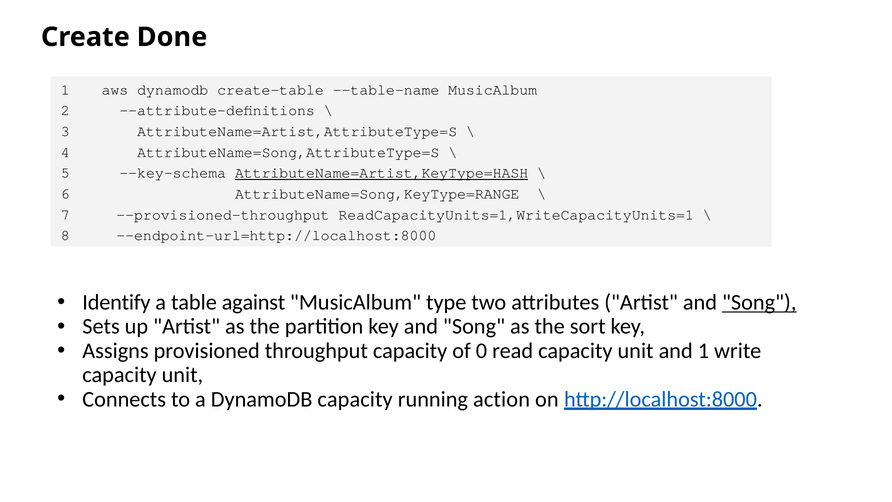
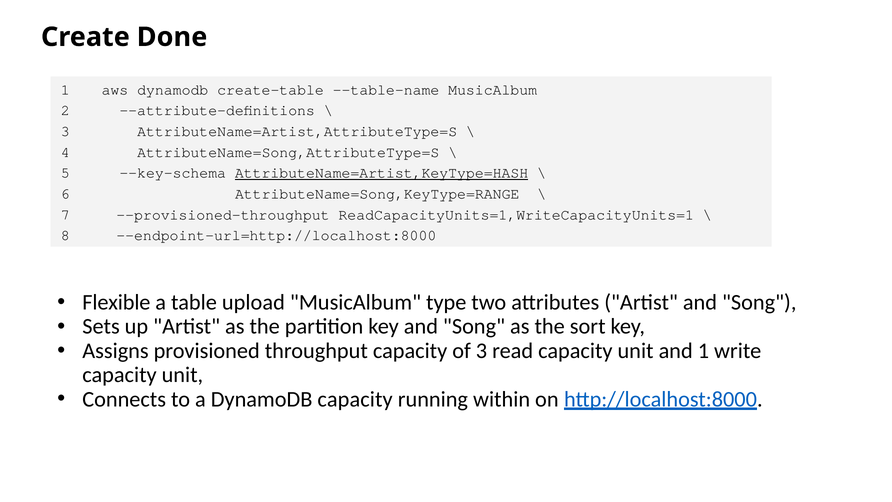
Identify: Identify -> Flexible
against: against -> upload
Song at (759, 302) underline: present -> none
of 0: 0 -> 3
action: action -> within
